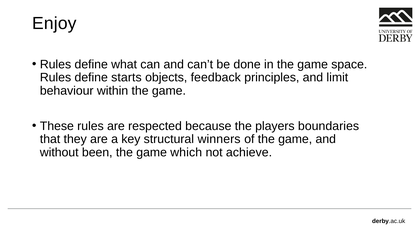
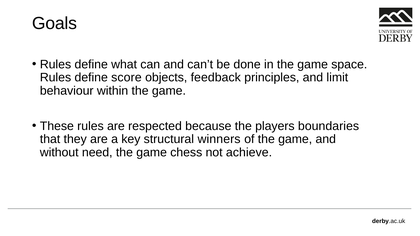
Enjoy: Enjoy -> Goals
starts: starts -> score
been: been -> need
which: which -> chess
